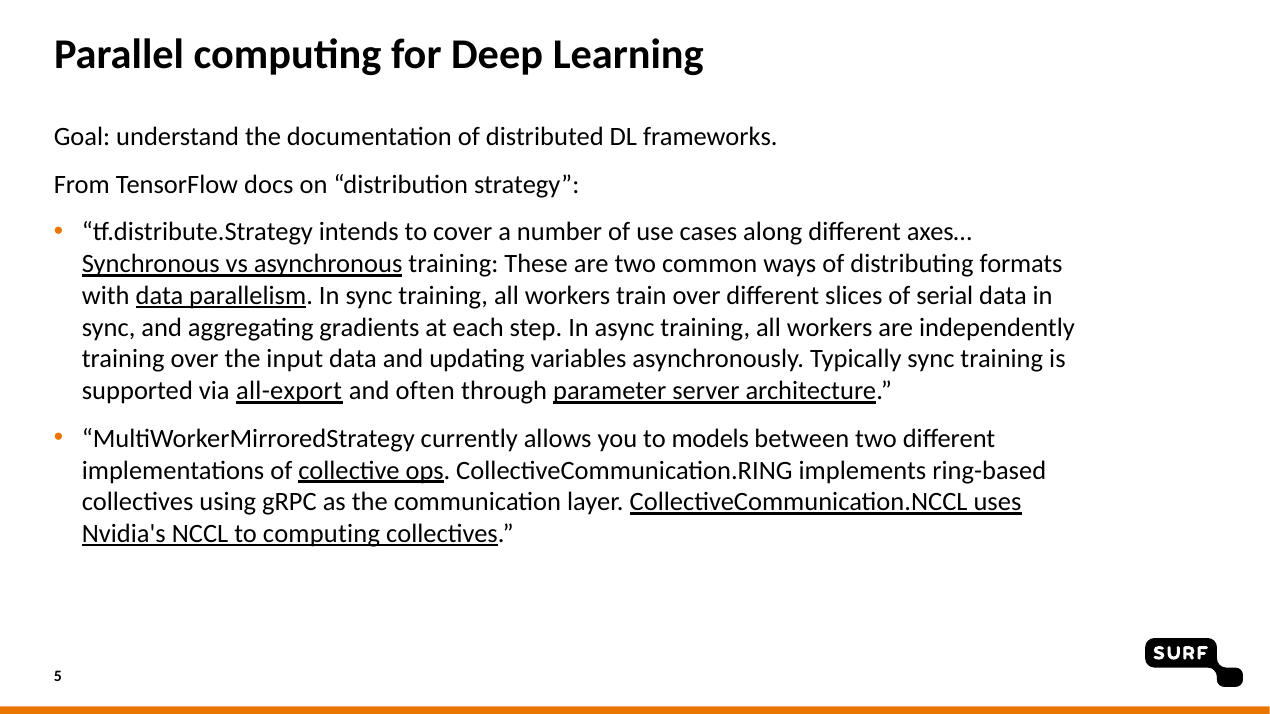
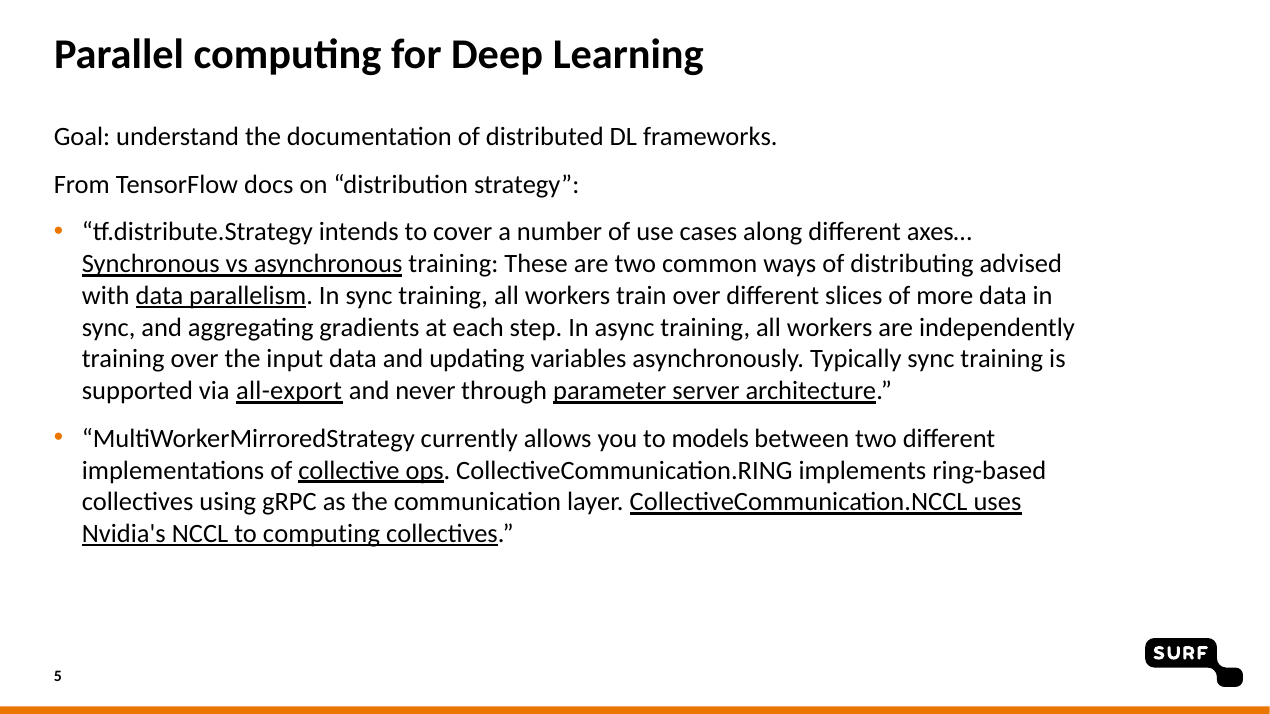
formats: formats -> advised
serial: serial -> more
often: often -> never
